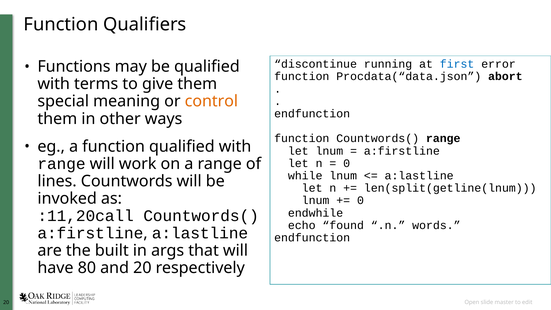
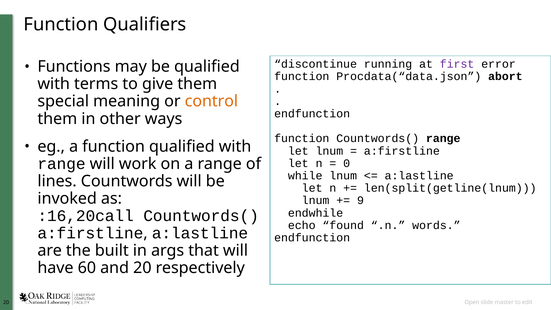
first colour: blue -> purple
0 at (360, 200): 0 -> 9
:11,20call: :11,20call -> :16,20call
80: 80 -> 60
